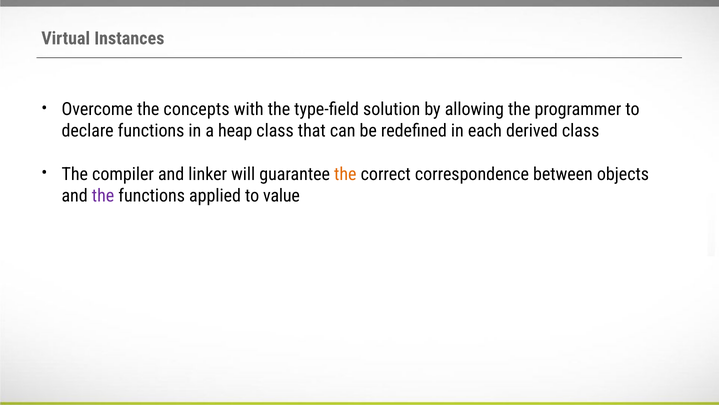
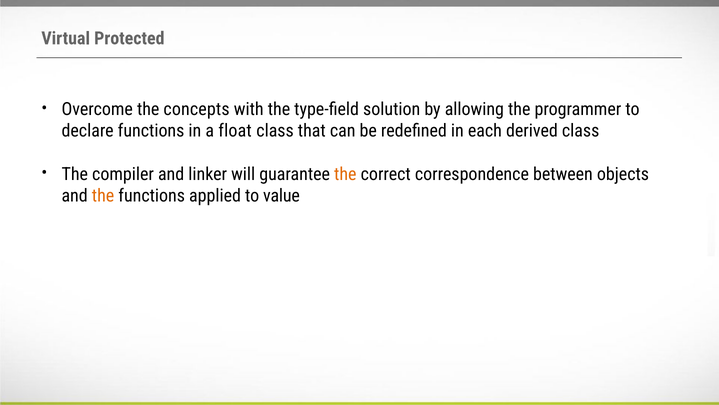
Instances: Instances -> Protected
heap: heap -> float
the at (103, 195) colour: purple -> orange
